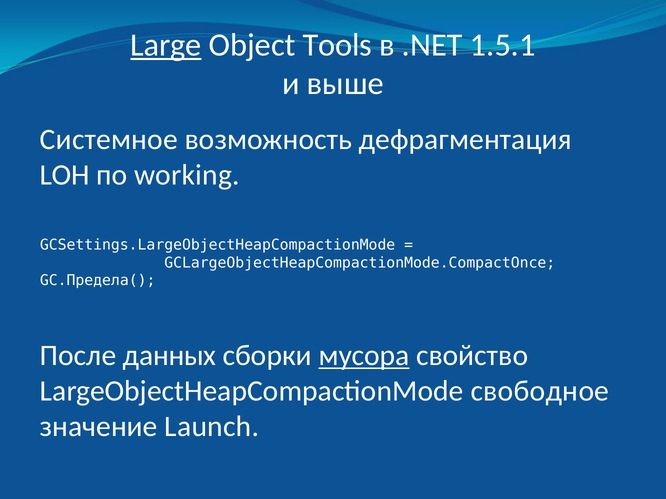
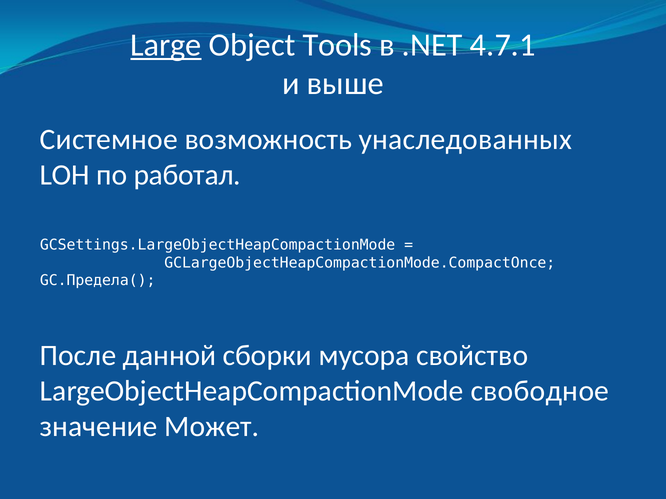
1.5.1: 1.5.1 -> 4.7.1
дефрагментация: дефрагментация -> унаследованных
working: working -> работал
данных: данных -> данной
мусора underline: present -> none
Launch: Launch -> Может
